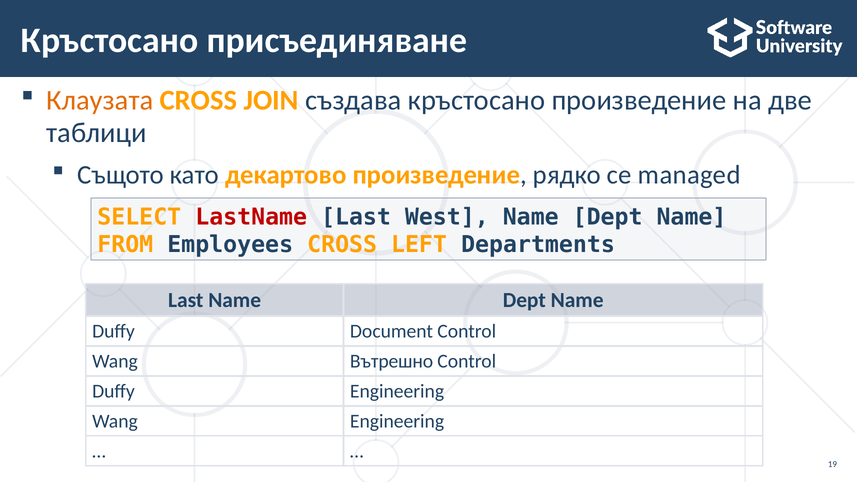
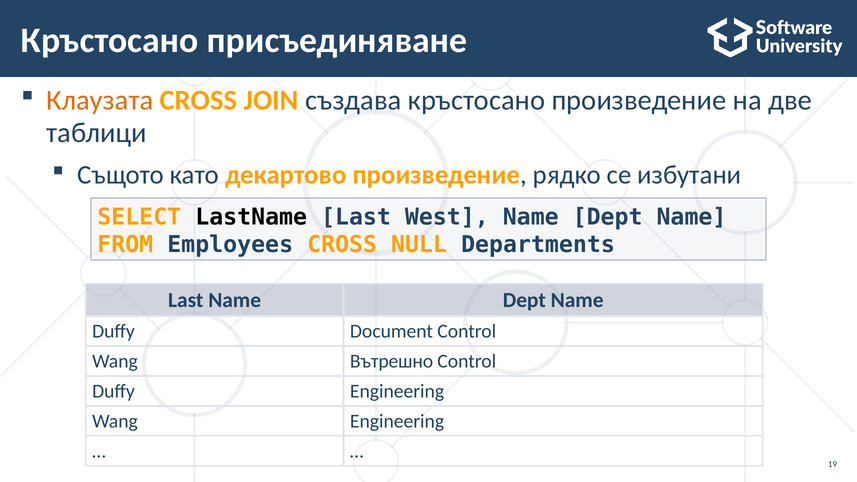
managed: managed -> избутани
LastName colour: red -> black
LEFT: LEFT -> NULL
